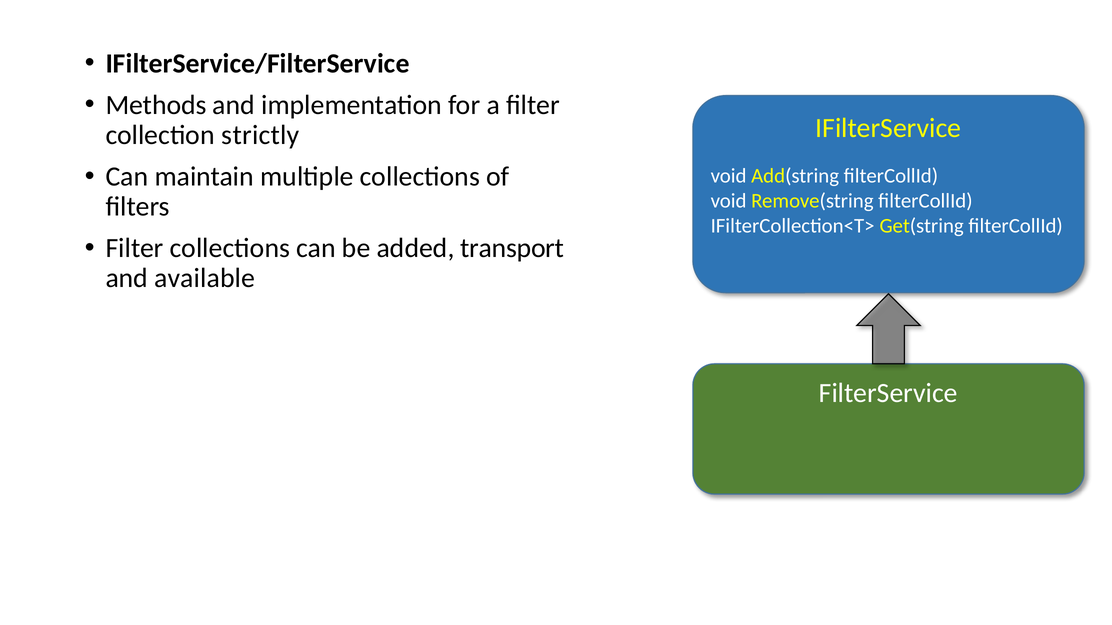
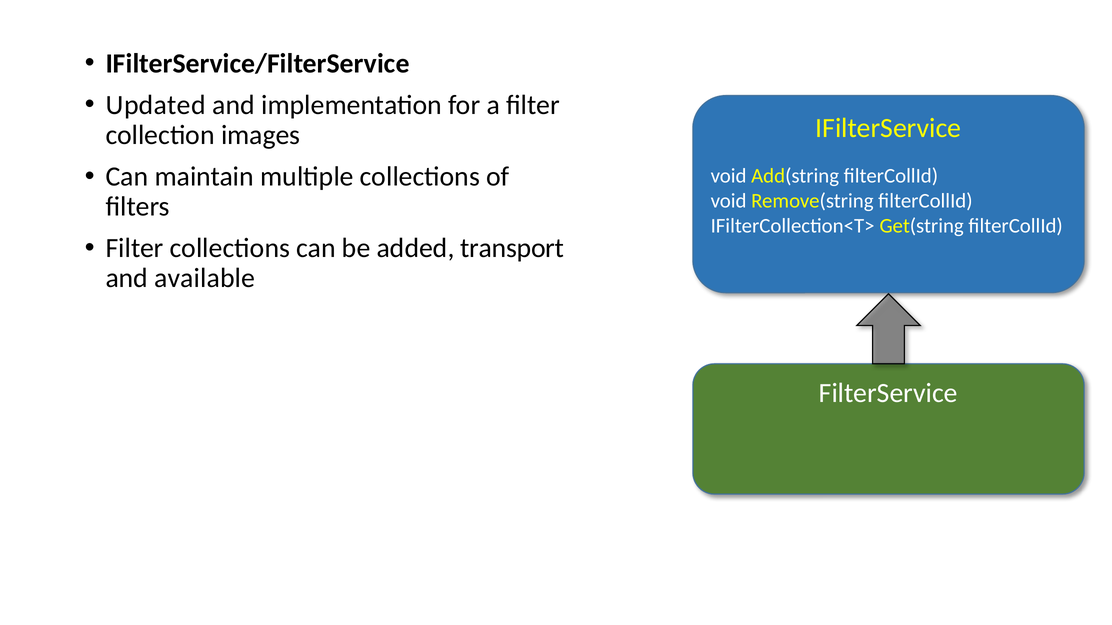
Methods: Methods -> Updated
strictly: strictly -> images
